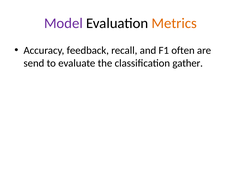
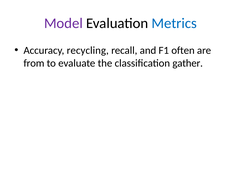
Metrics colour: orange -> blue
feedback: feedback -> recycling
send: send -> from
